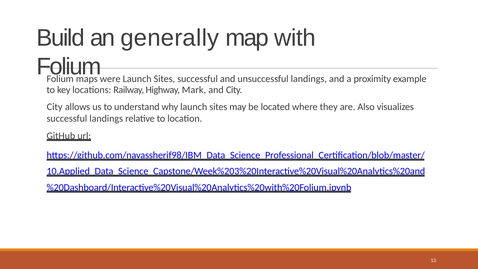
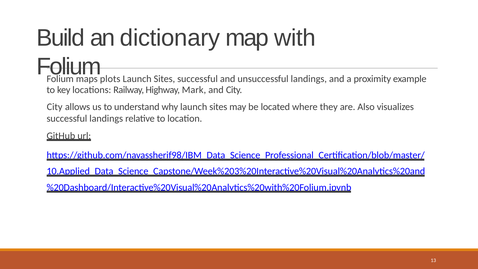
generally: generally -> dictionary
were: were -> plots
